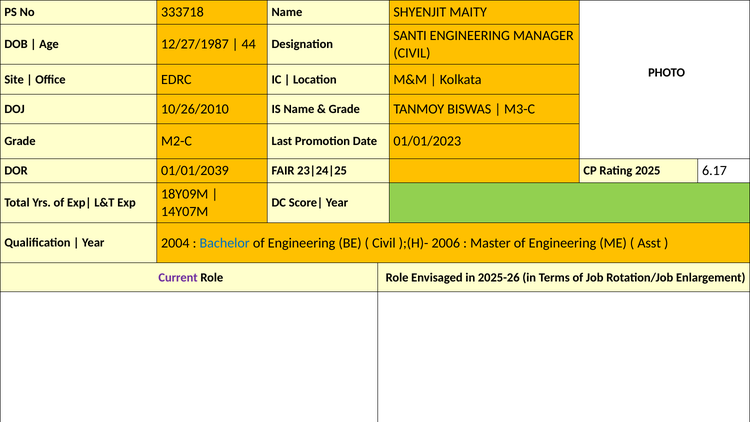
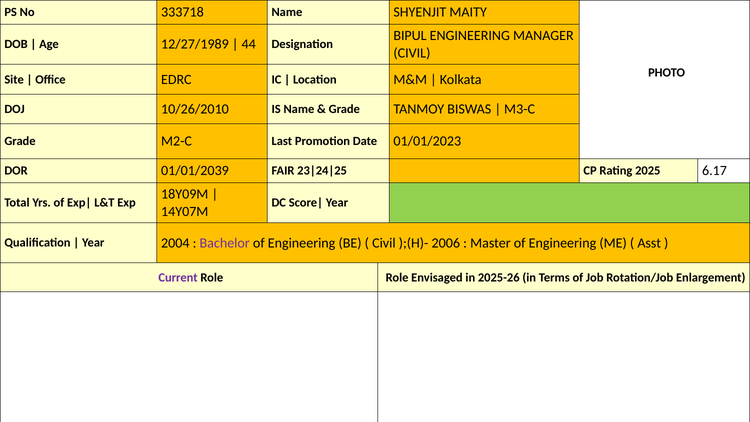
SANTI: SANTI -> BIPUL
12/27/1987: 12/27/1987 -> 12/27/1989
Bachelor colour: blue -> purple
